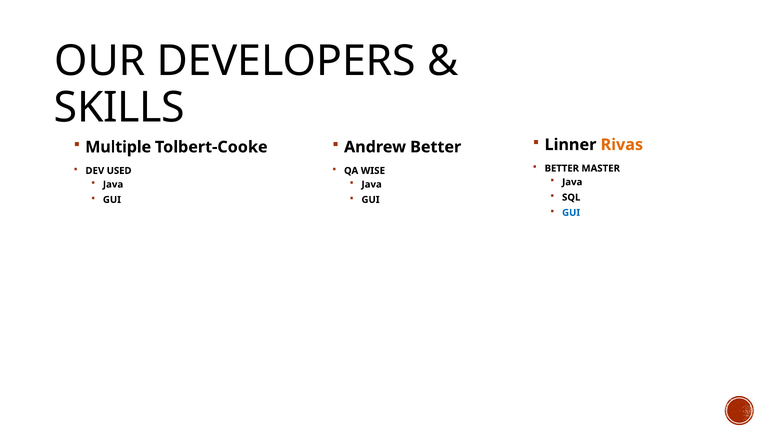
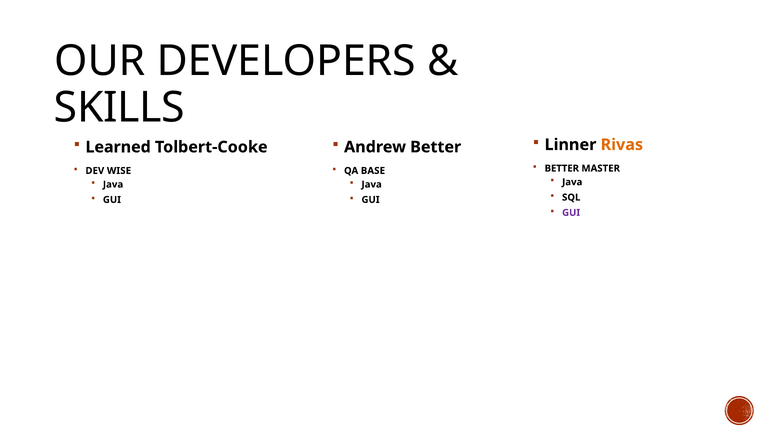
Multiple: Multiple -> Learned
USED: USED -> WISE
WISE: WISE -> BASE
GUI at (571, 213) colour: blue -> purple
